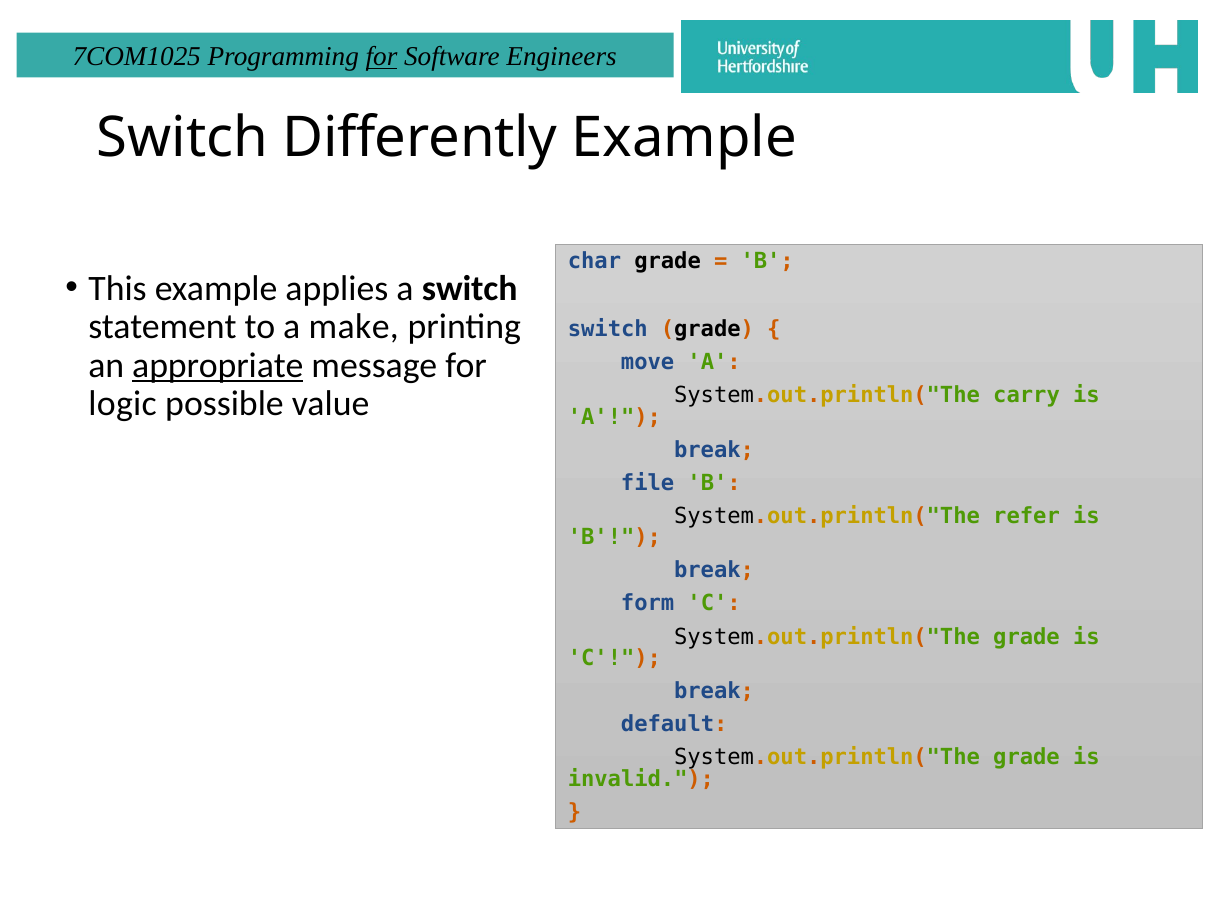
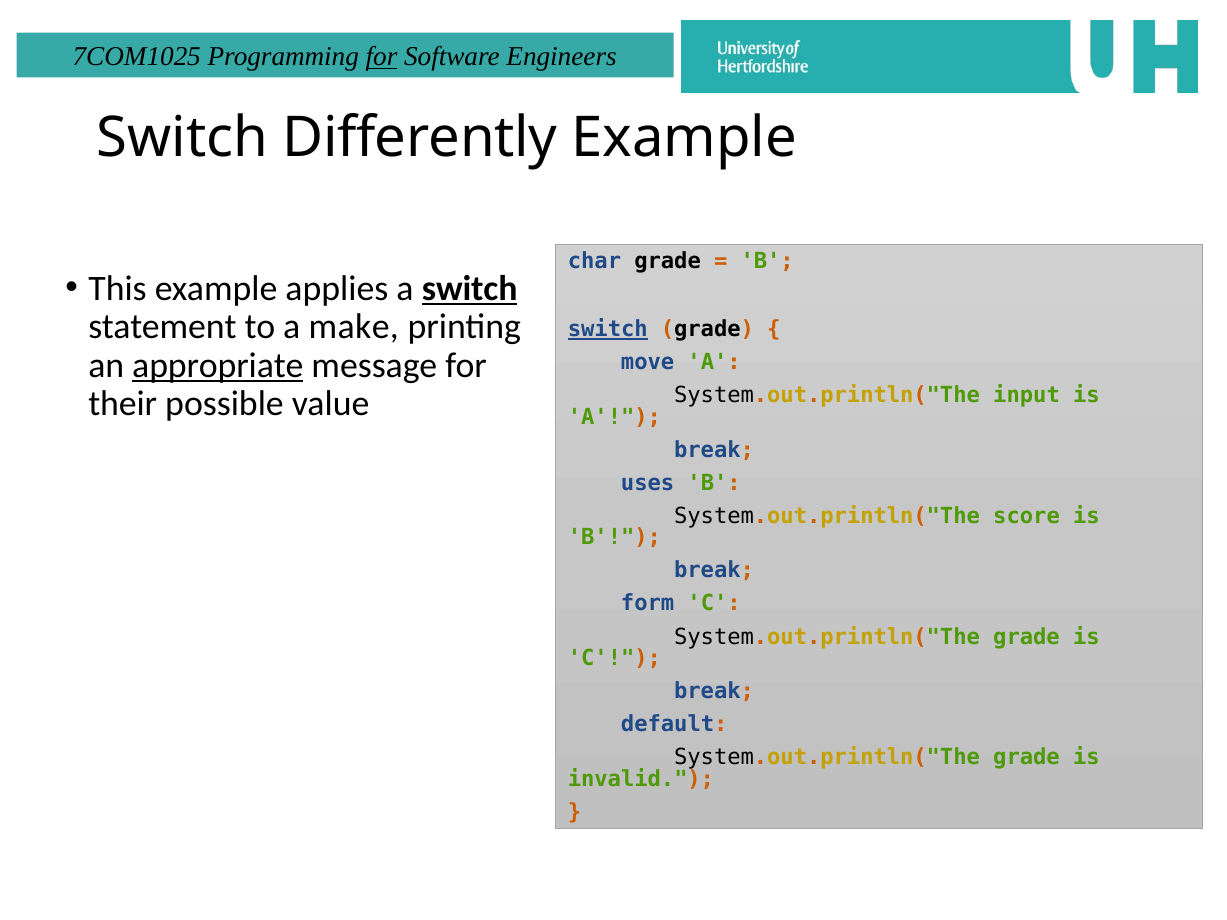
switch at (470, 288) underline: none -> present
switch at (608, 329) underline: none -> present
carry: carry -> input
logic: logic -> their
file: file -> uses
refer: refer -> score
